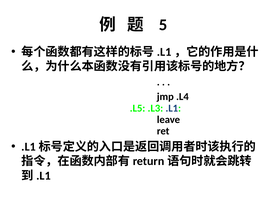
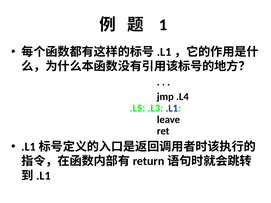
5: 5 -> 1
